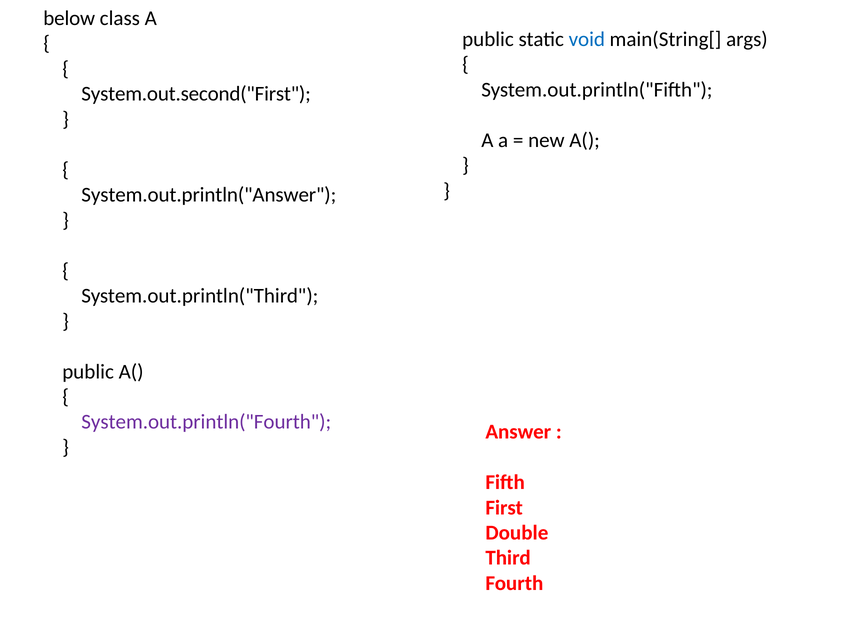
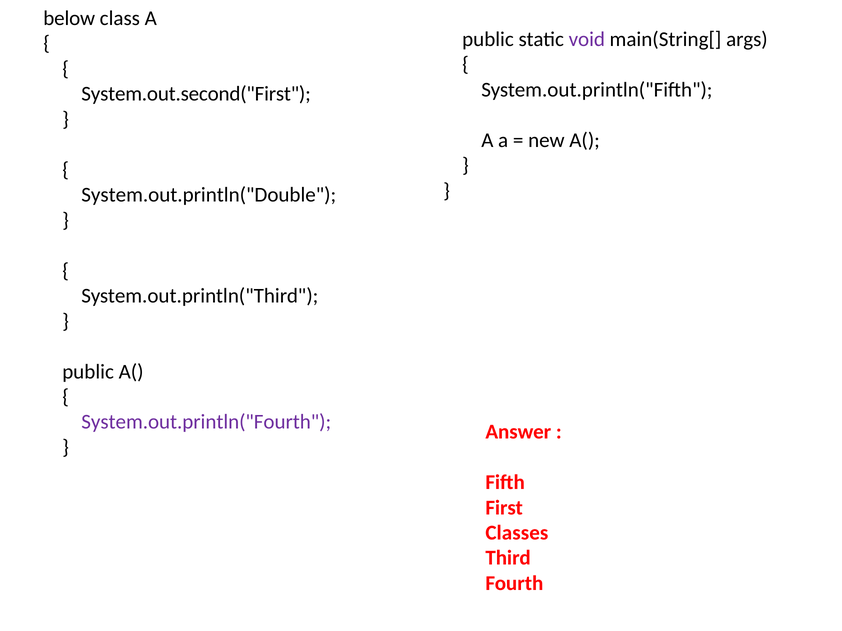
void colour: blue -> purple
System.out.println("Answer: System.out.println("Answer -> System.out.println("Double
Double: Double -> Classes
